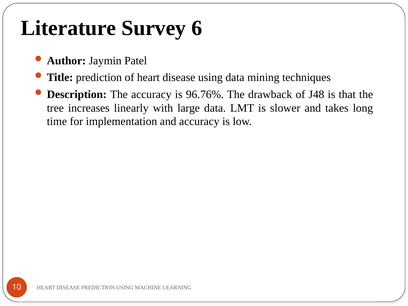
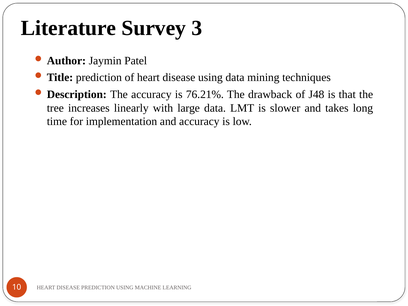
6: 6 -> 3
96.76%: 96.76% -> 76.21%
